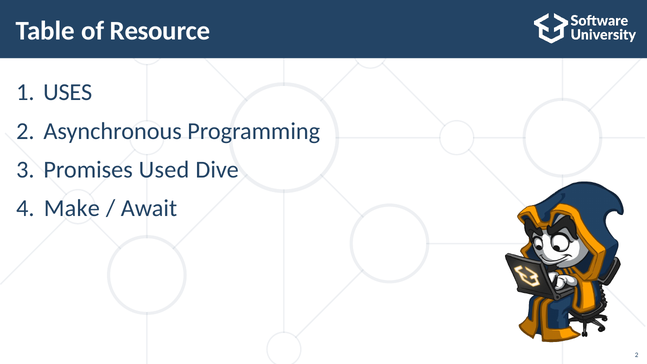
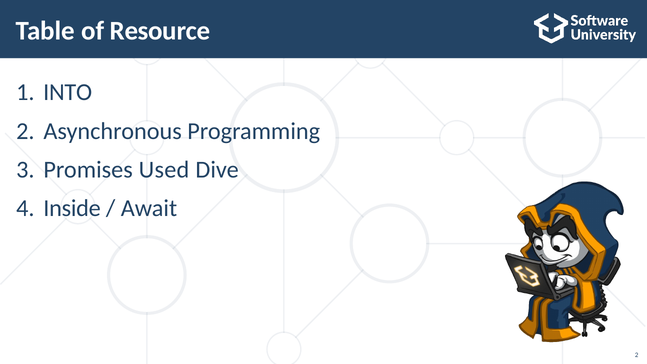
USES: USES -> INTO
Make: Make -> Inside
